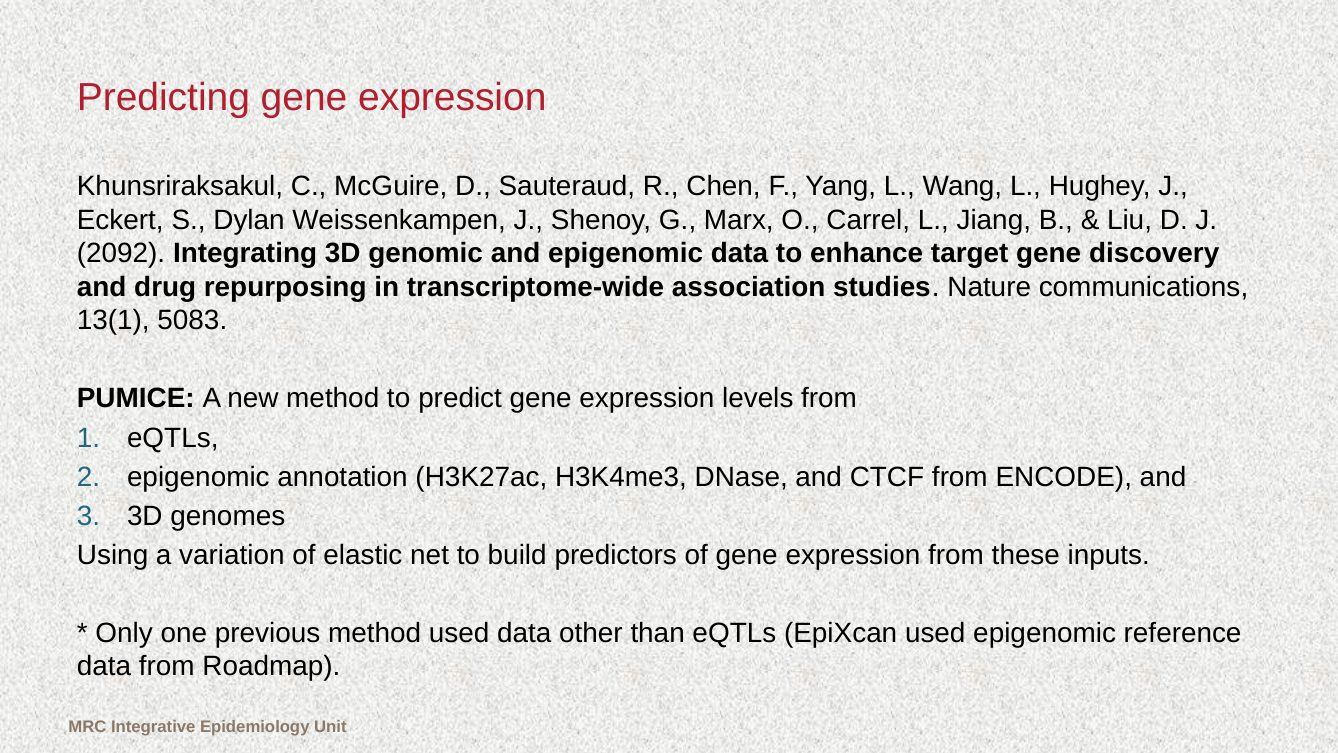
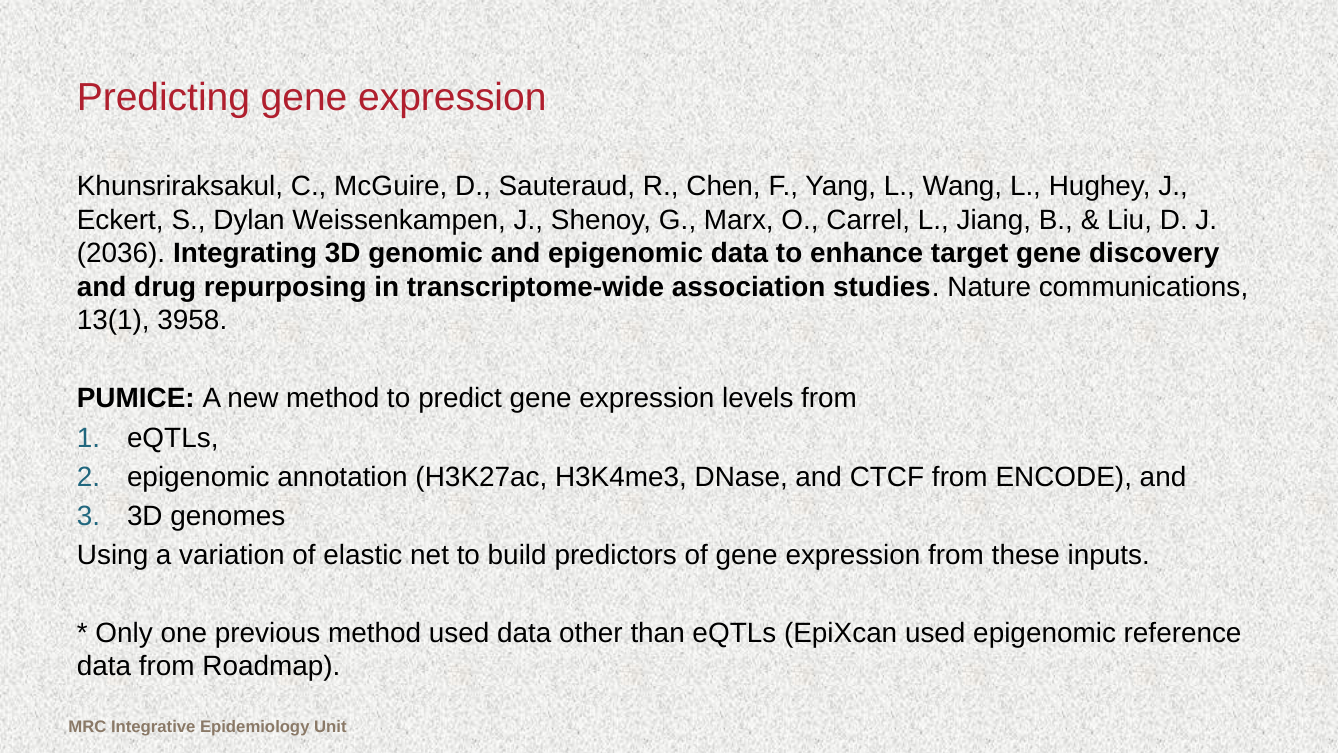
2092: 2092 -> 2036
5083: 5083 -> 3958
